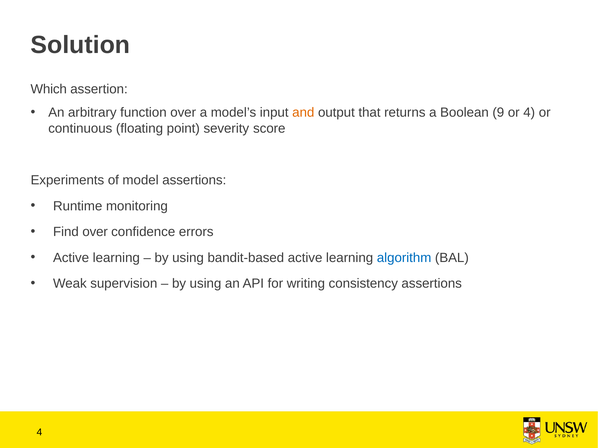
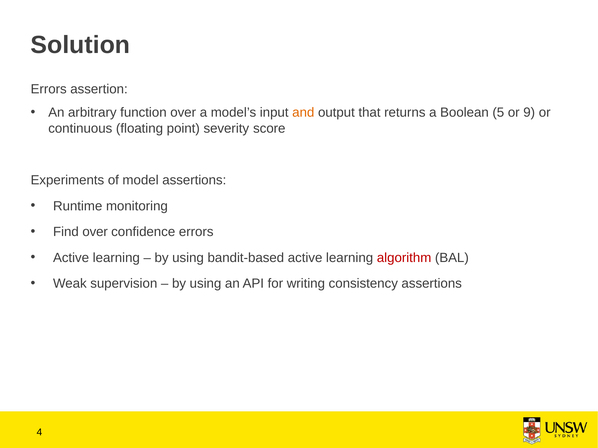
Which at (49, 89): Which -> Errors
9: 9 -> 5
or 4: 4 -> 9
algorithm colour: blue -> red
